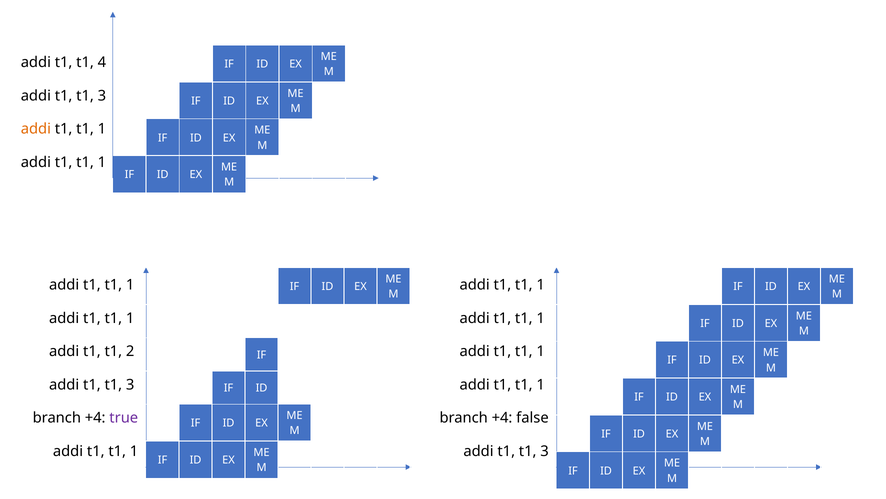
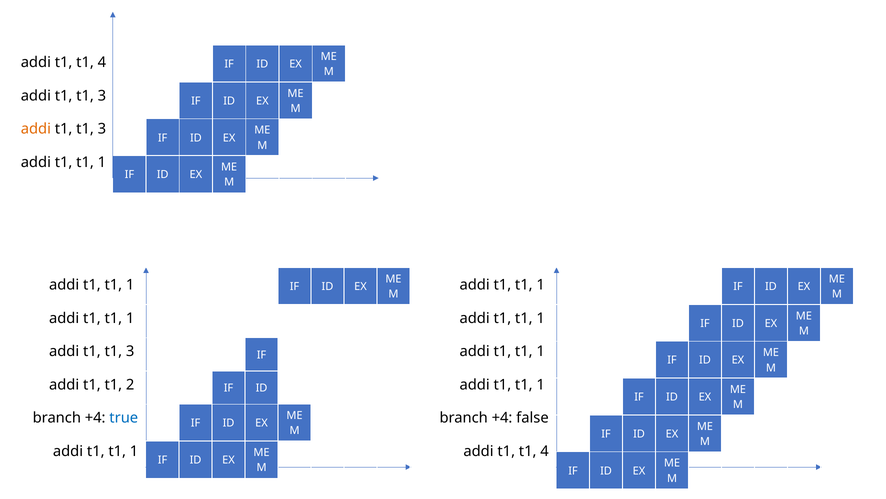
1 at (102, 129): 1 -> 3
2 at (130, 351): 2 -> 3
3 at (130, 384): 3 -> 2
true colour: purple -> blue
3 at (545, 451): 3 -> 4
